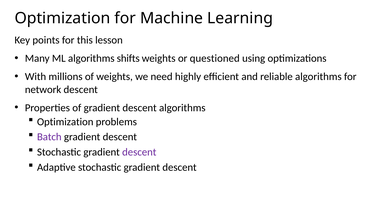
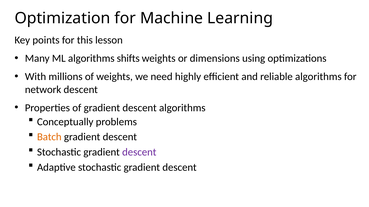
questioned: questioned -> dimensions
Optimization at (65, 122): Optimization -> Conceptually
Batch colour: purple -> orange
